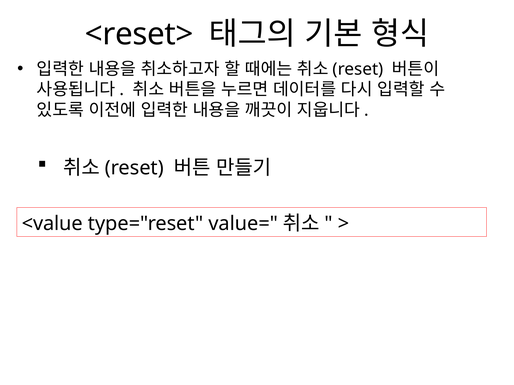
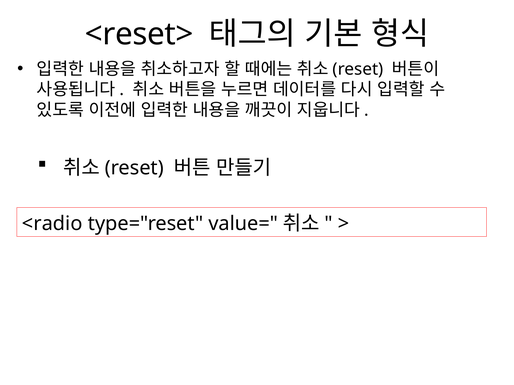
<value: <value -> <radio
